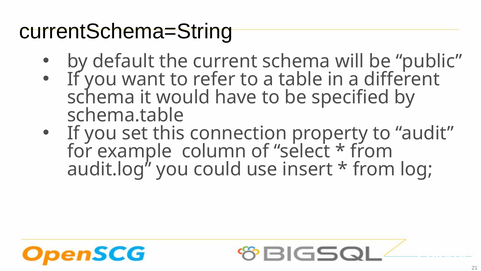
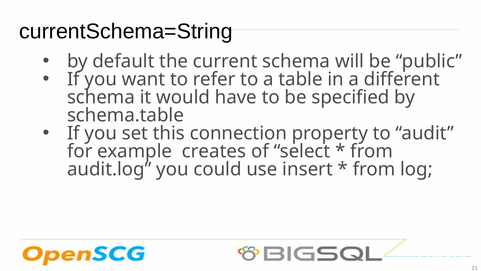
column: column -> creates
